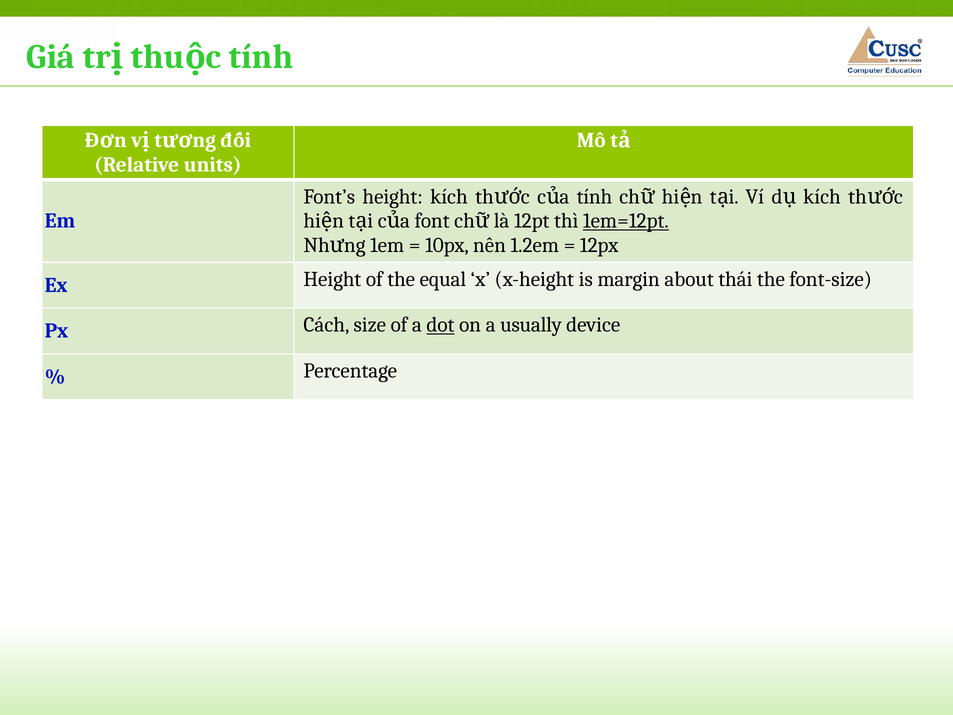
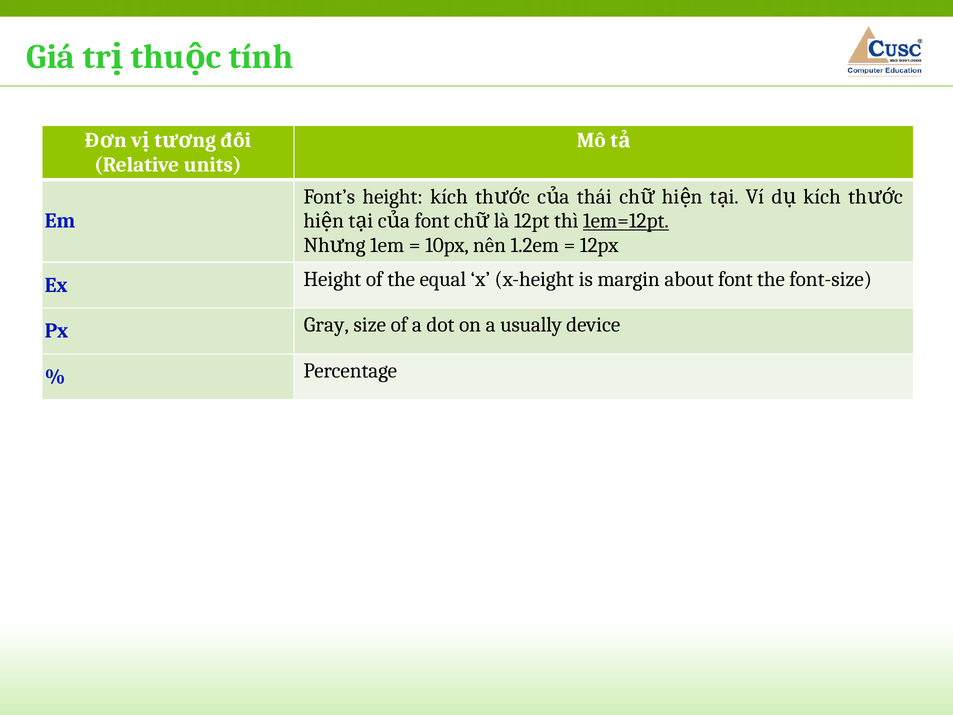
a tính: tính -> thái
about thái: thái -> font
Cách: Cách -> Gray
dot underline: present -> none
